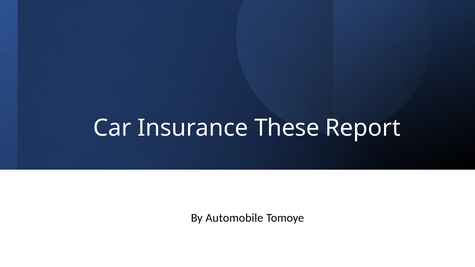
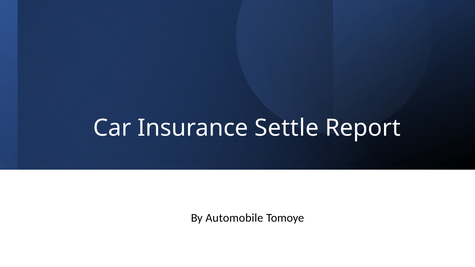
These: These -> Settle
